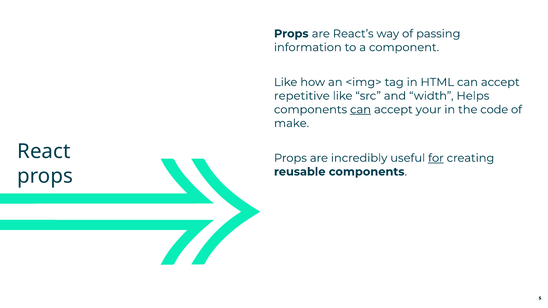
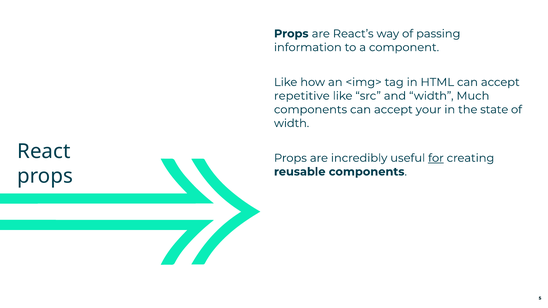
Helps: Helps -> Much
can at (361, 110) underline: present -> none
code: code -> state
make at (292, 123): make -> width
